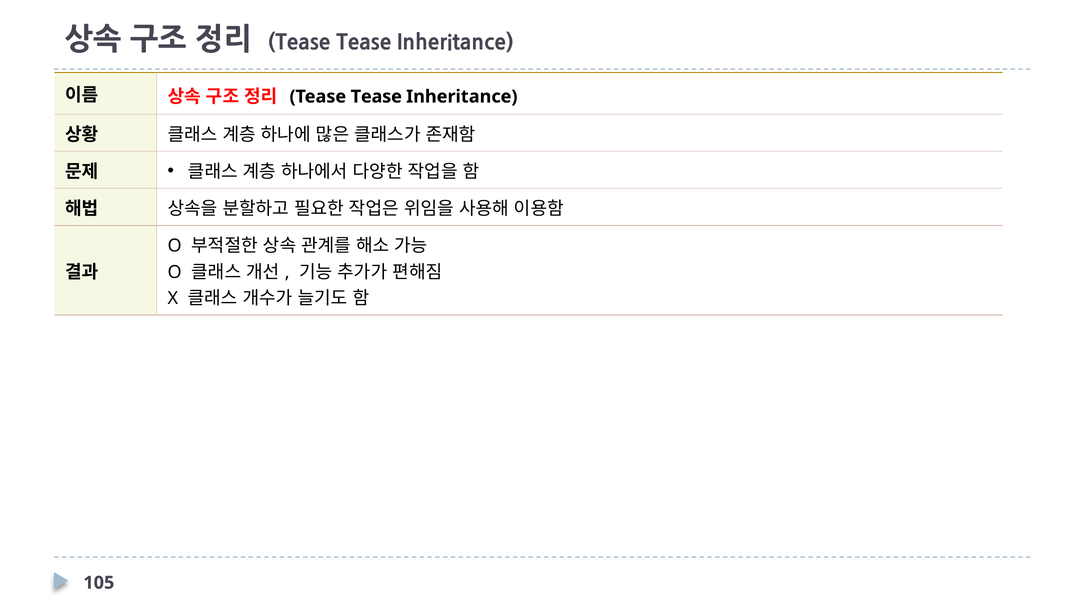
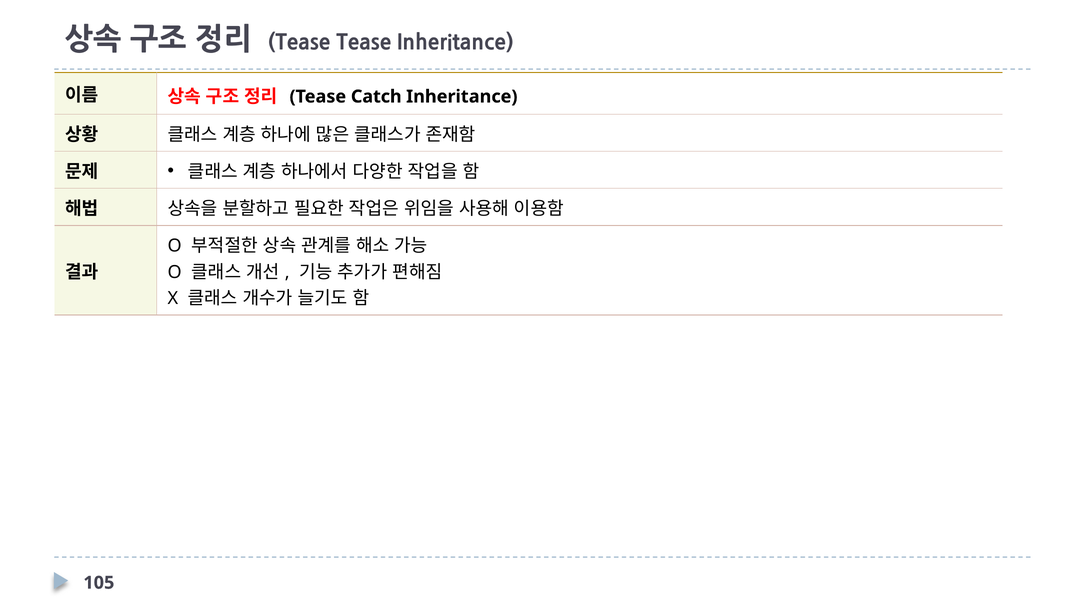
Tease at (376, 97): Tease -> Catch
